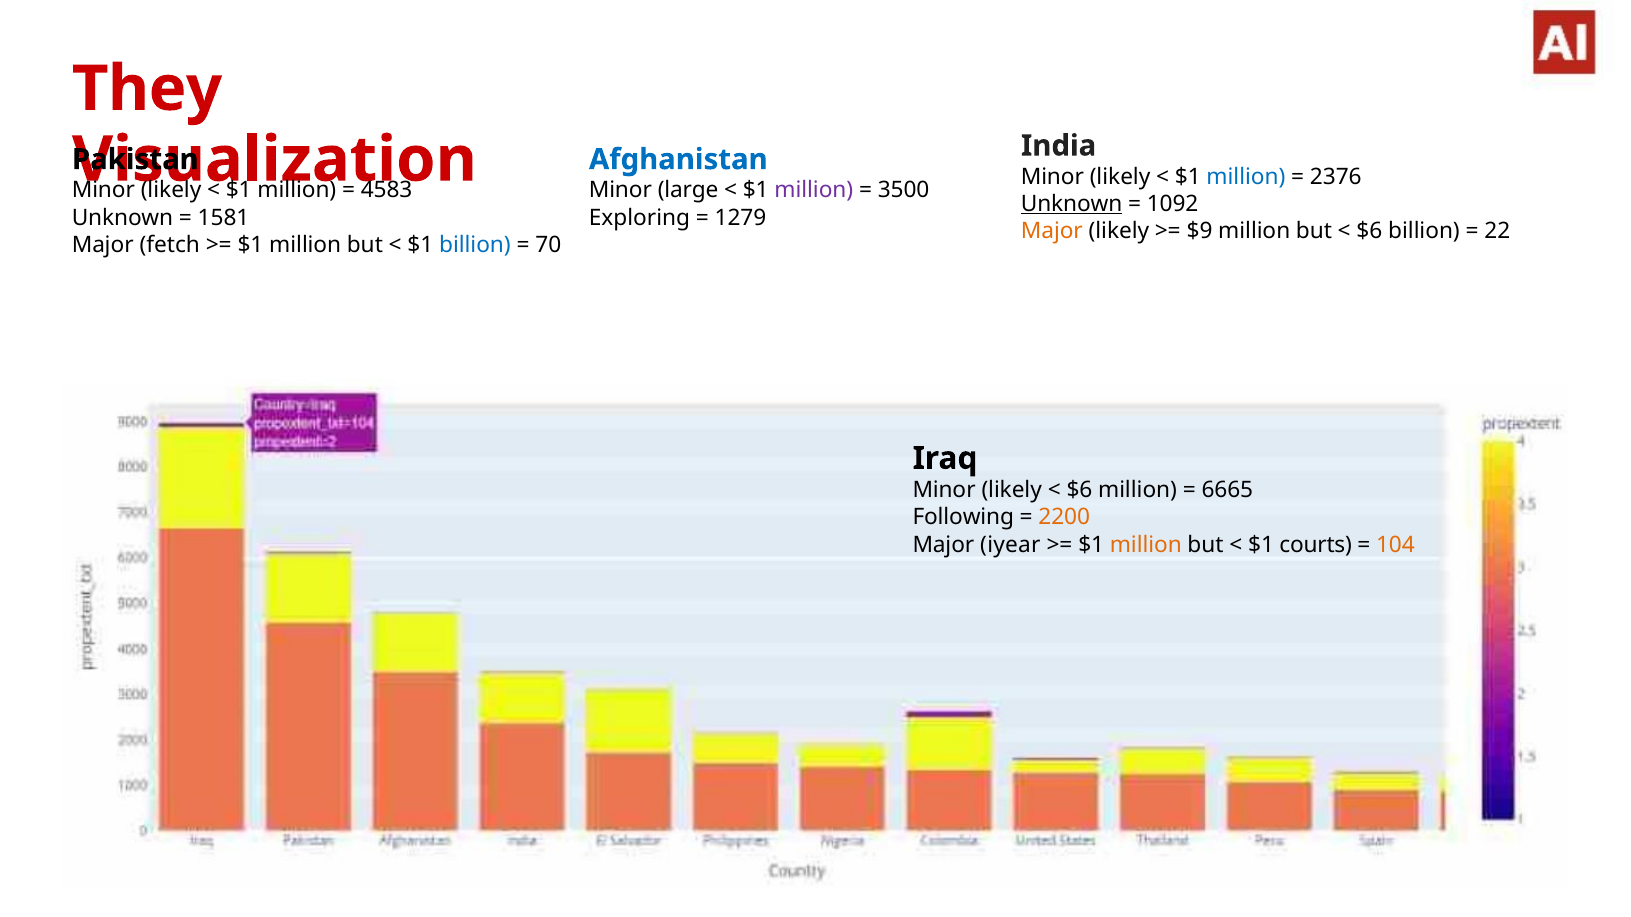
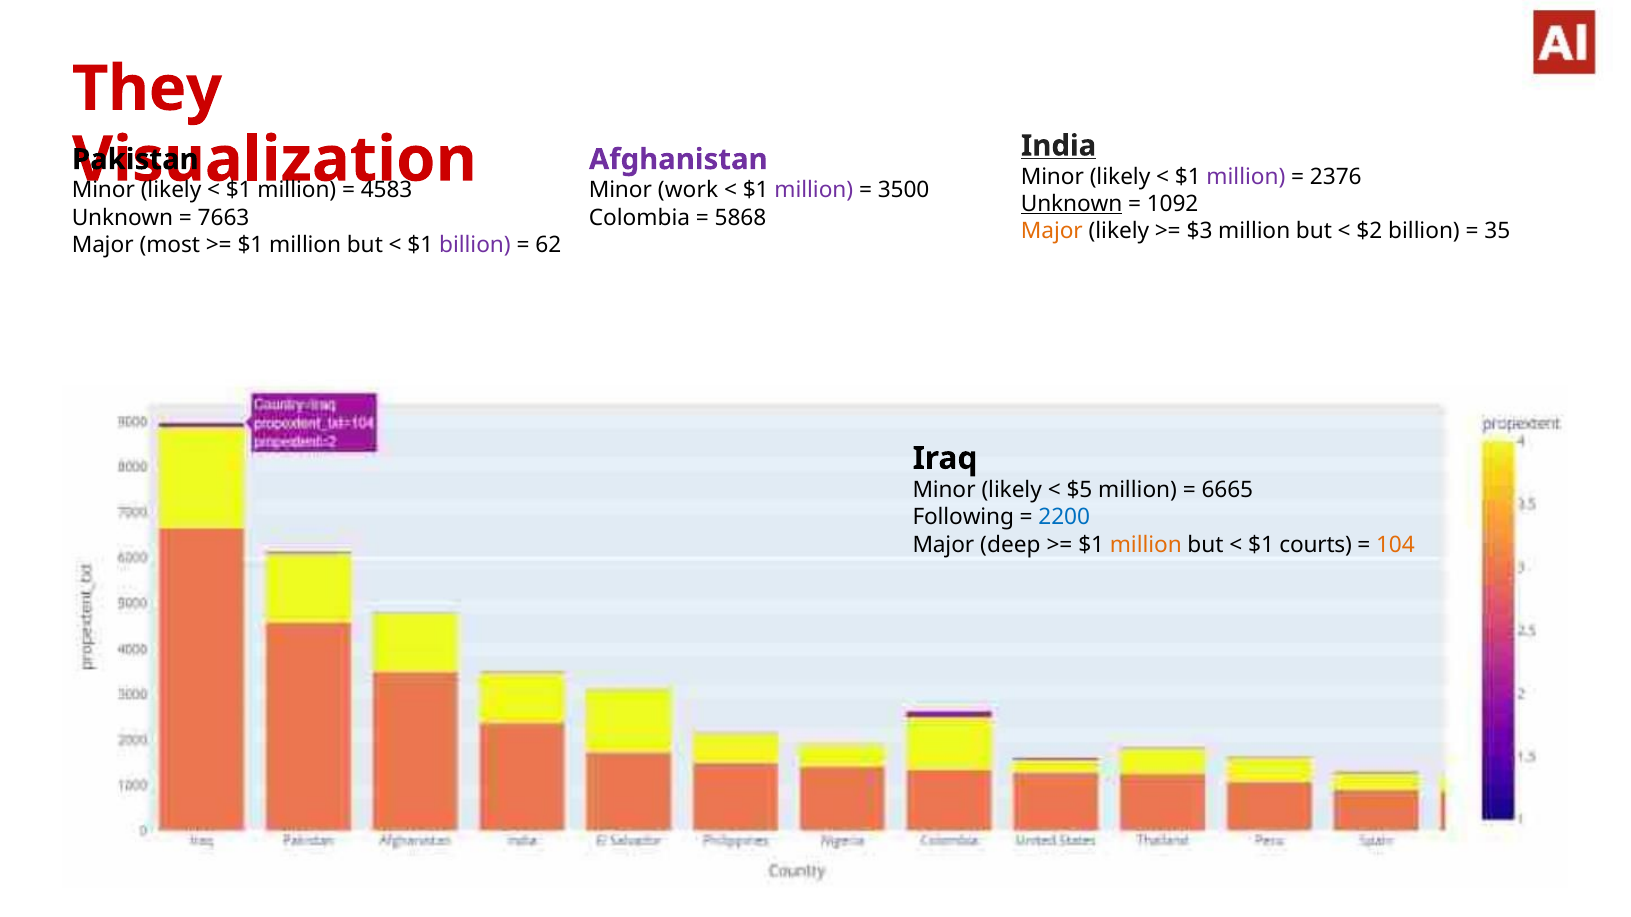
India underline: none -> present
Afghanistan colour: blue -> purple
million at (1246, 177) colour: blue -> purple
large: large -> work
1581: 1581 -> 7663
Exploring: Exploring -> Colombia
1279: 1279 -> 5868
$9: $9 -> $3
$6 at (1369, 231): $6 -> $2
22: 22 -> 35
fetch: fetch -> most
billion at (475, 245) colour: blue -> purple
70: 70 -> 62
$6 at (1080, 491): $6 -> $5
2200 colour: orange -> blue
iyear: iyear -> deep
